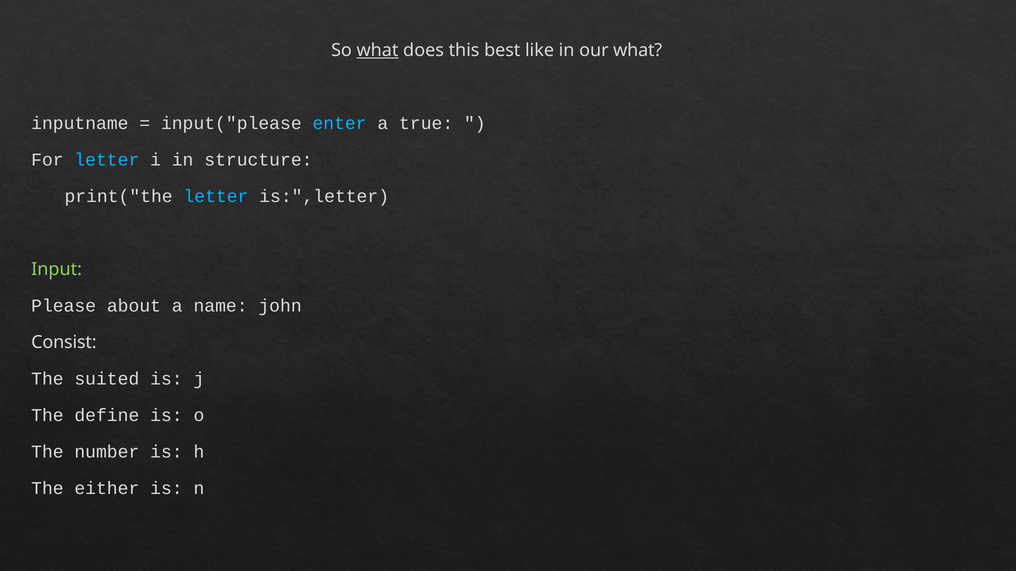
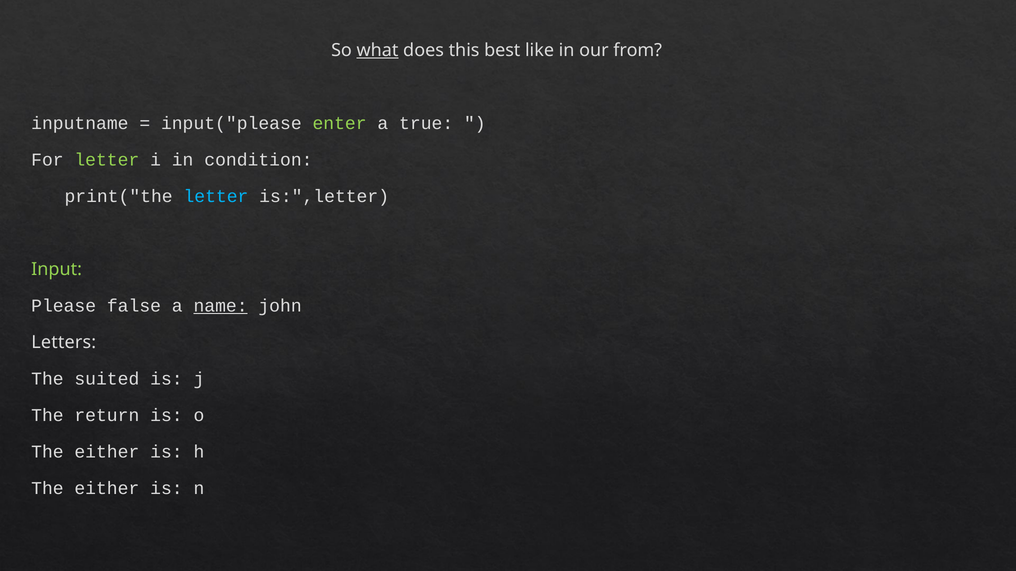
our what: what -> from
enter colour: light blue -> light green
letter at (107, 160) colour: light blue -> light green
structure: structure -> condition
about: about -> false
name underline: none -> present
Consist: Consist -> Letters
define: define -> return
number at (107, 452): number -> either
